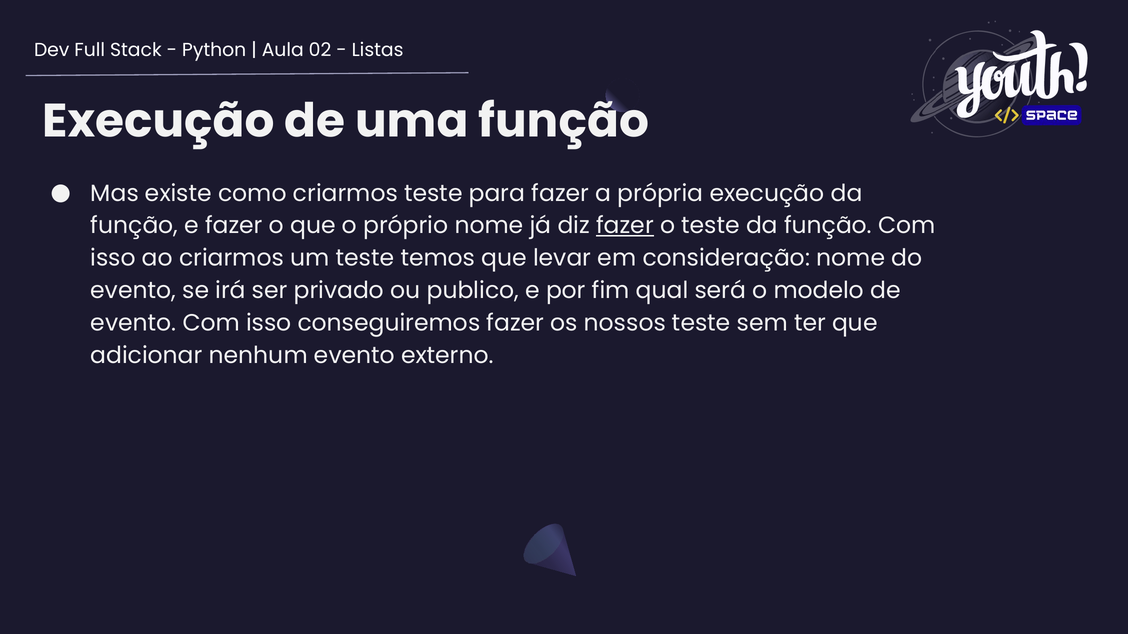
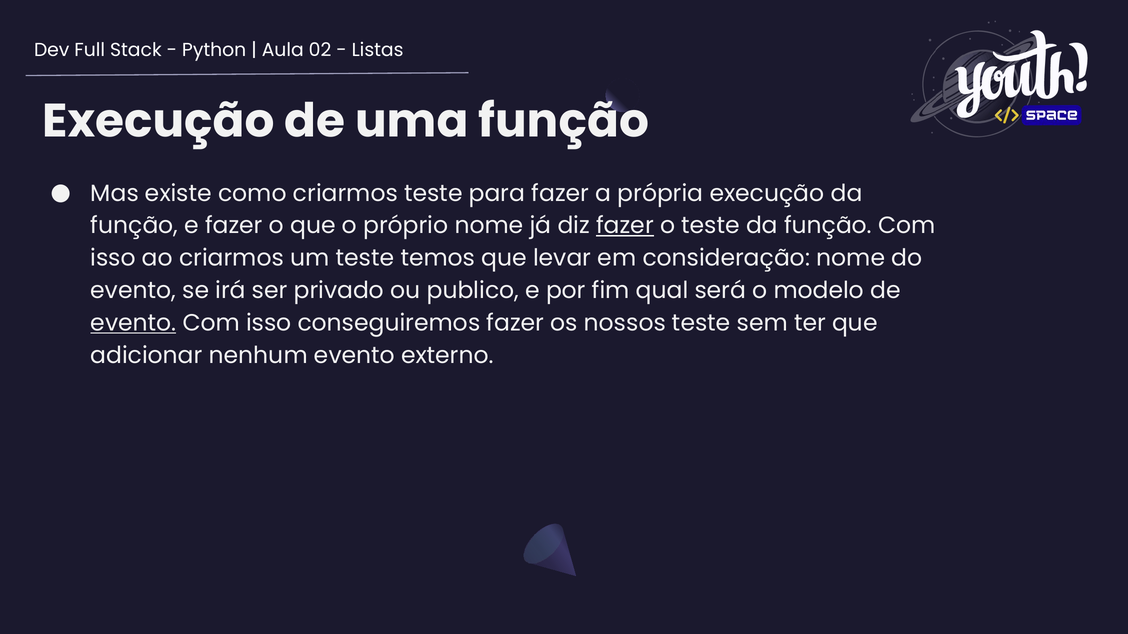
evento at (133, 323) underline: none -> present
